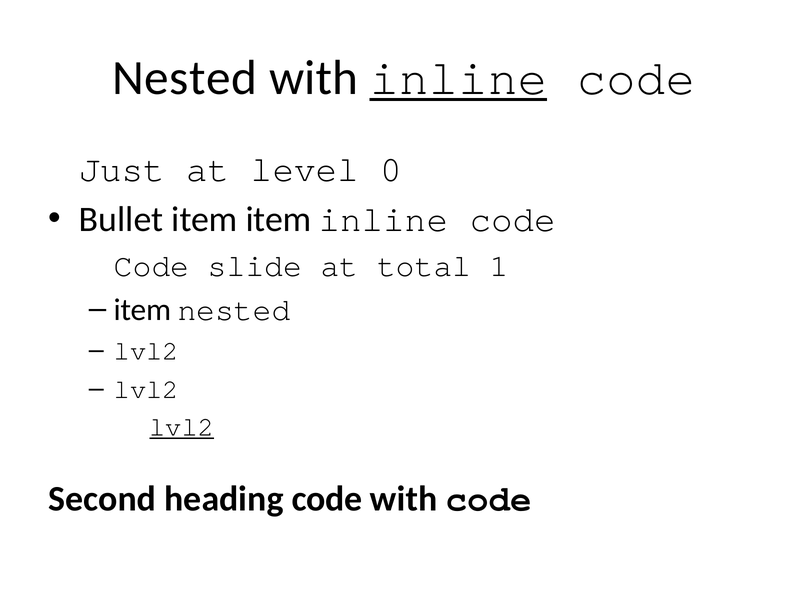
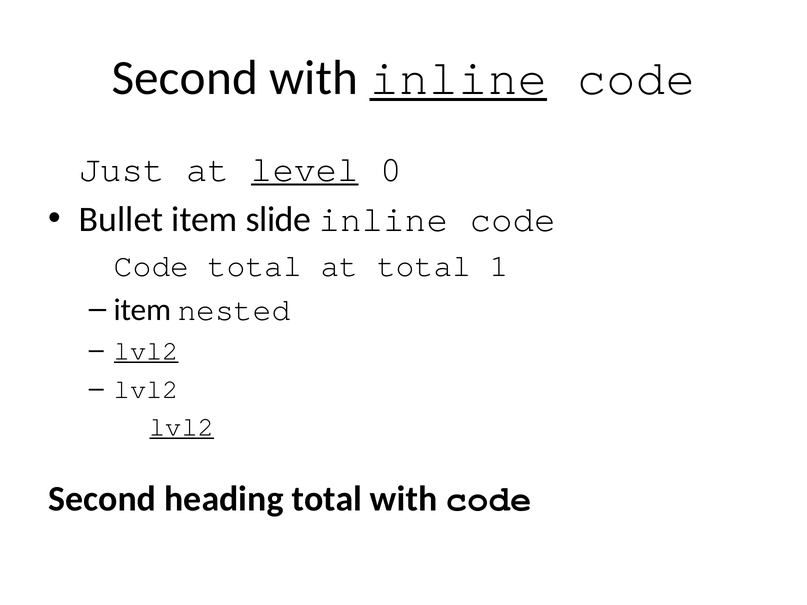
Nested at (185, 78): Nested -> Second
level underline: none -> present
item item: item -> slide
Code slide: slide -> total
lvl2 at (146, 351) underline: none -> present
heading code: code -> total
